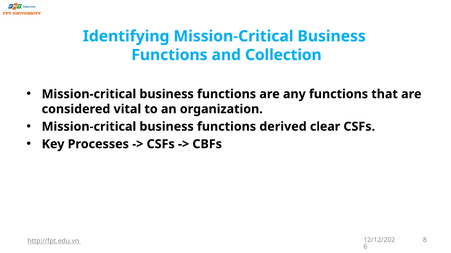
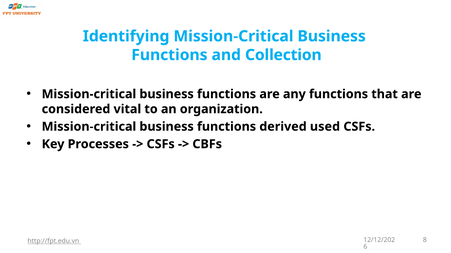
clear: clear -> used
